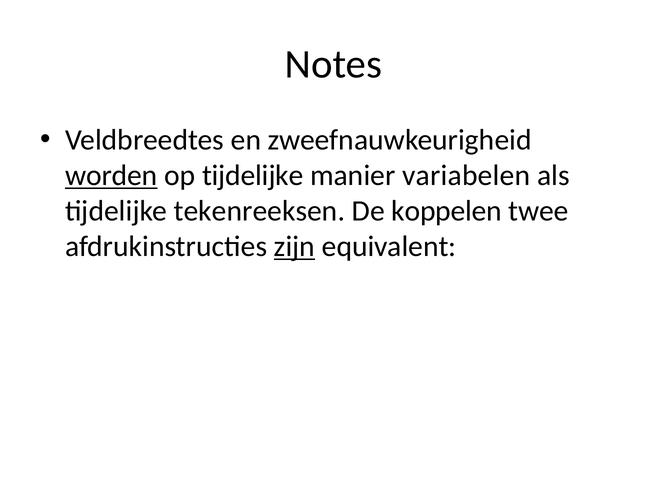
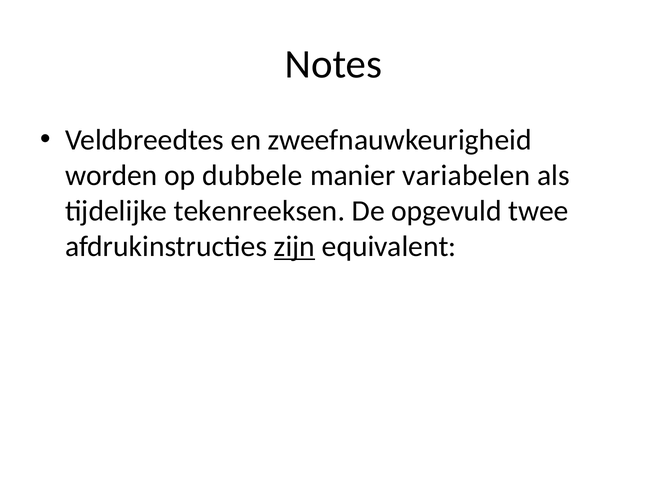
worden underline: present -> none
op tijdelijke: tijdelijke -> dubbele
koppelen: koppelen -> opgevuld
